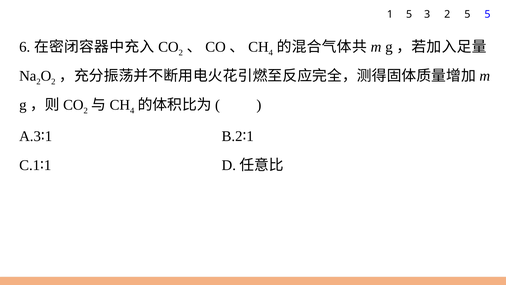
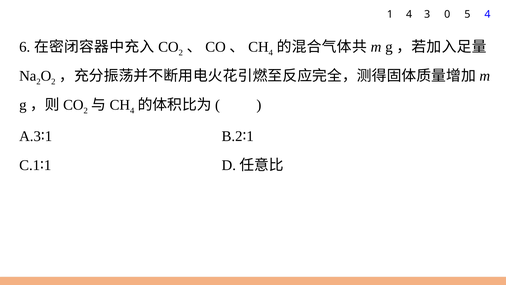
1 5: 5 -> 4
3 2: 2 -> 0
5 5: 5 -> 4
